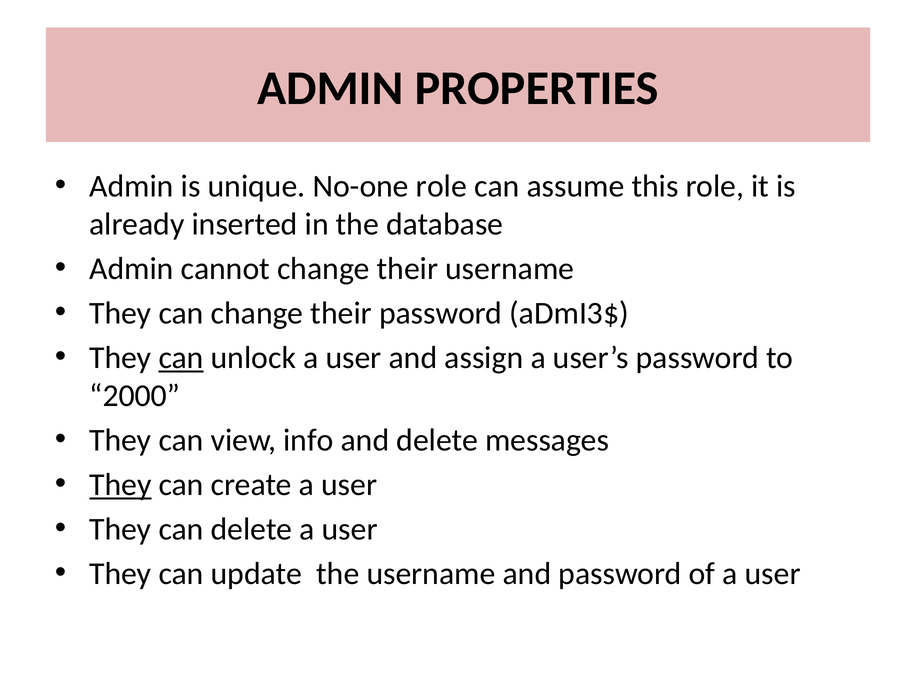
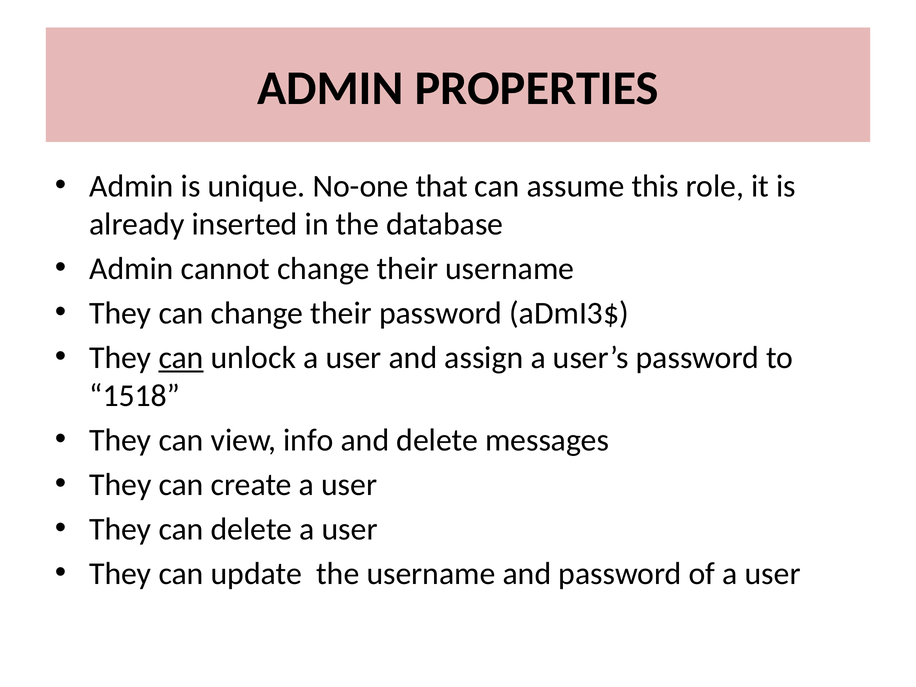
No-one role: role -> that
2000: 2000 -> 1518
They at (120, 485) underline: present -> none
